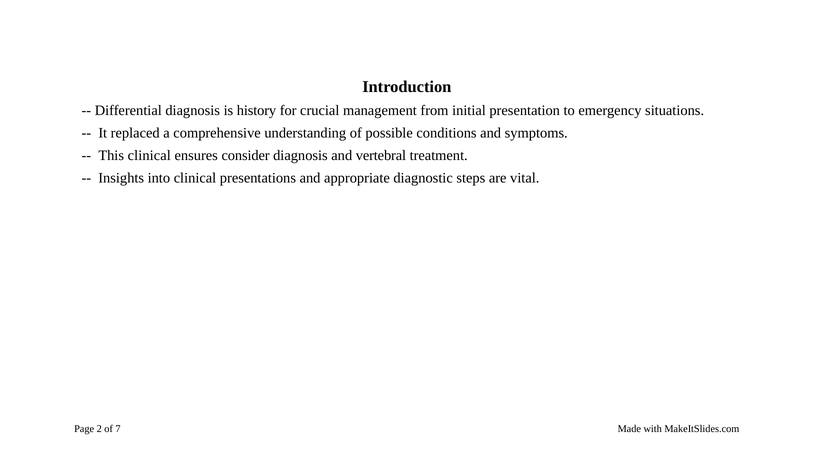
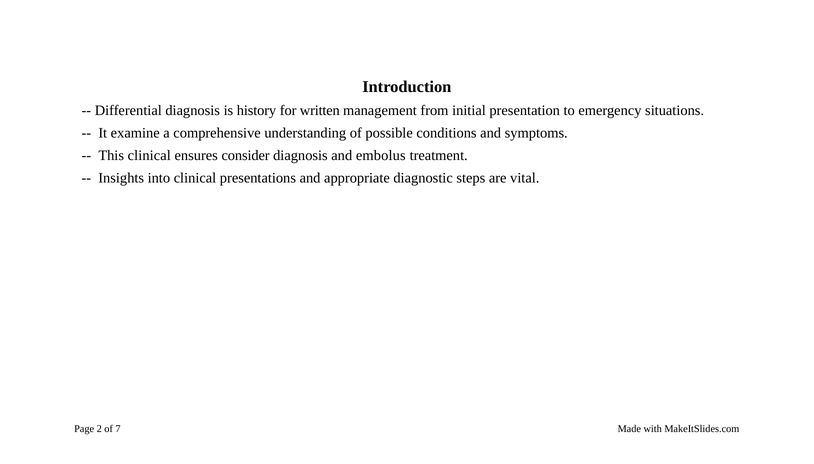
crucial: crucial -> written
replaced: replaced -> examine
vertebral: vertebral -> embolus
